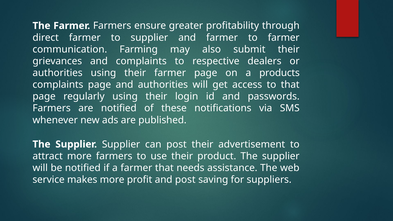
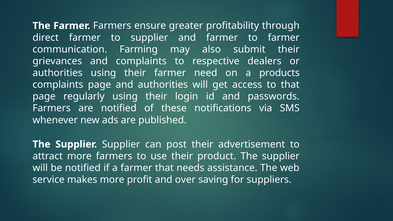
farmer page: page -> need
and post: post -> over
